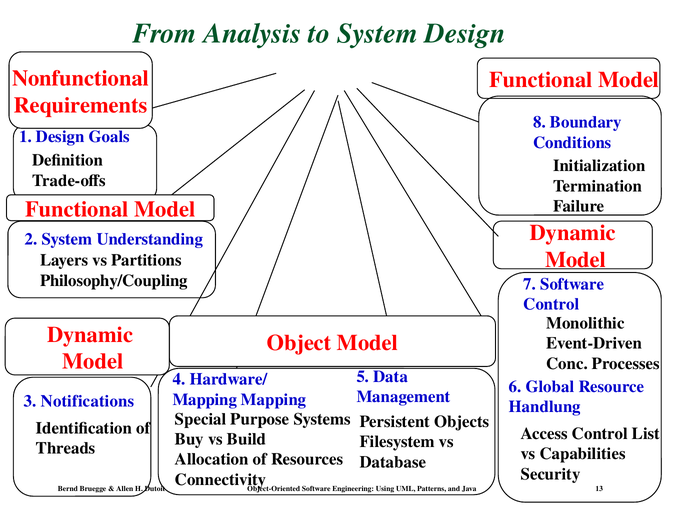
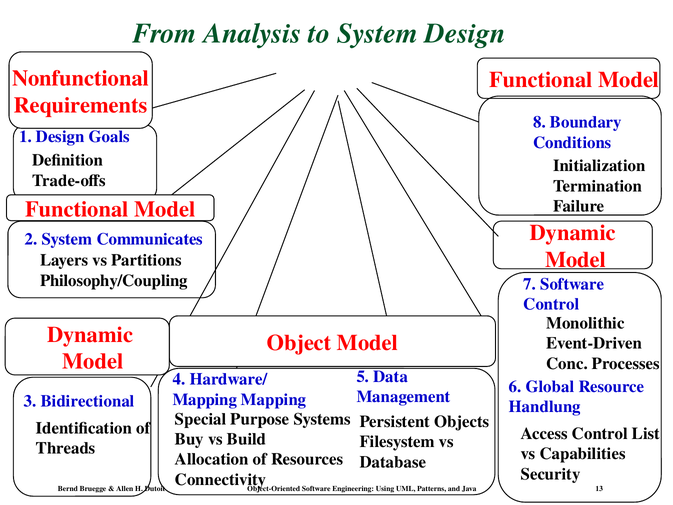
Understanding: Understanding -> Communicates
Notifications: Notifications -> Bidirectional
